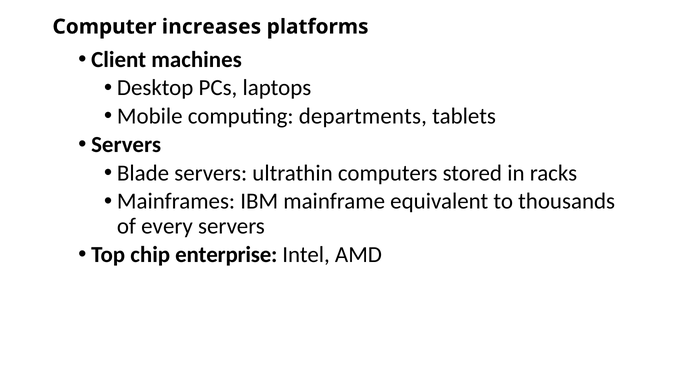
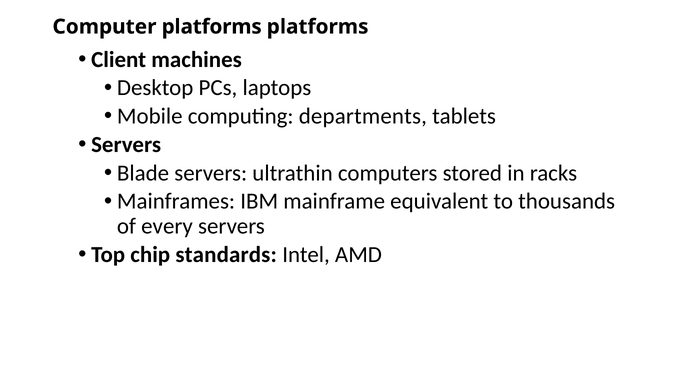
Computer increases: increases -> platforms
enterprise: enterprise -> standards
